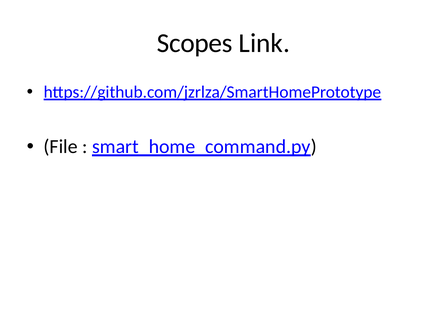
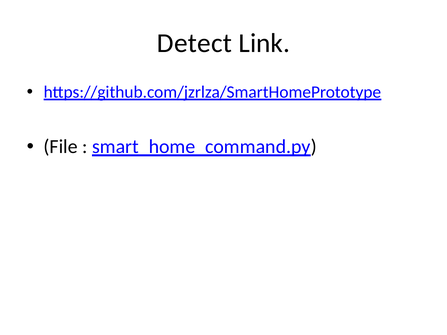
Scopes: Scopes -> Detect
